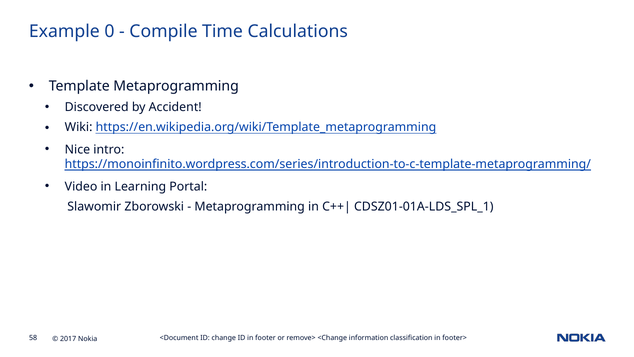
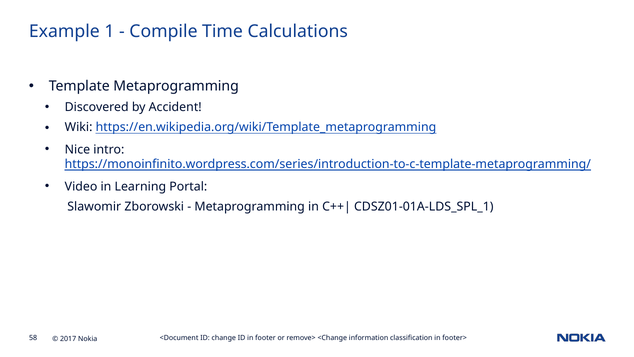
0: 0 -> 1
